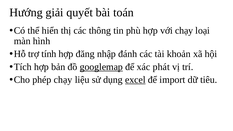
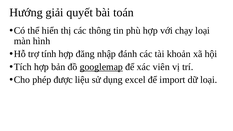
phát: phát -> viên
phép chạy: chạy -> được
excel underline: present -> none
dữ tiêu: tiêu -> loại
